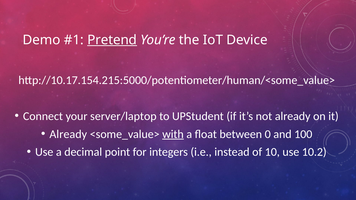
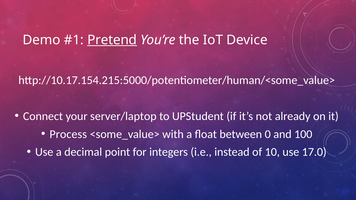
Already at (68, 134): Already -> Process
with underline: present -> none
10.2: 10.2 -> 17.0
